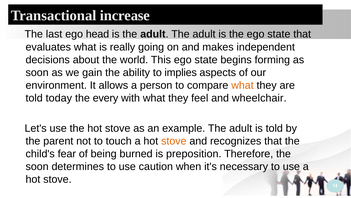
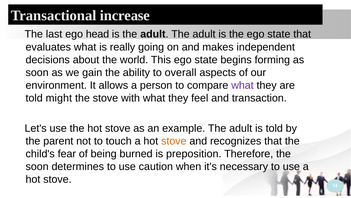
implies: implies -> overall
what at (242, 85) colour: orange -> purple
today: today -> might
the every: every -> stove
wheelchair: wheelchair -> transaction
